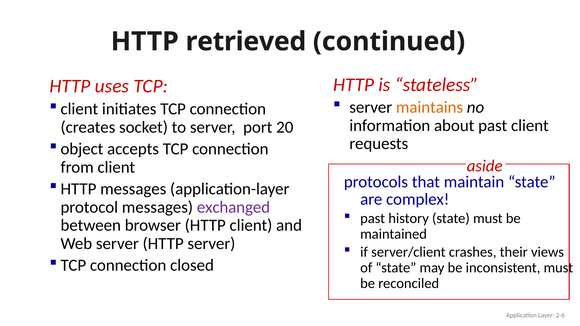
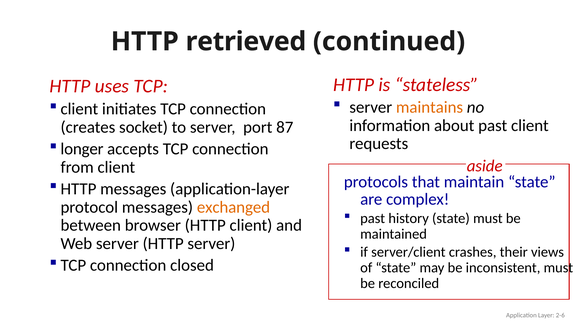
20: 20 -> 87
object: object -> longer
exchanged colour: purple -> orange
